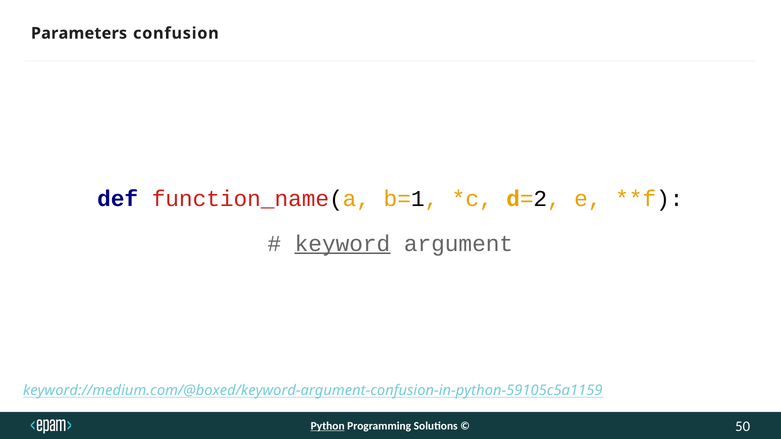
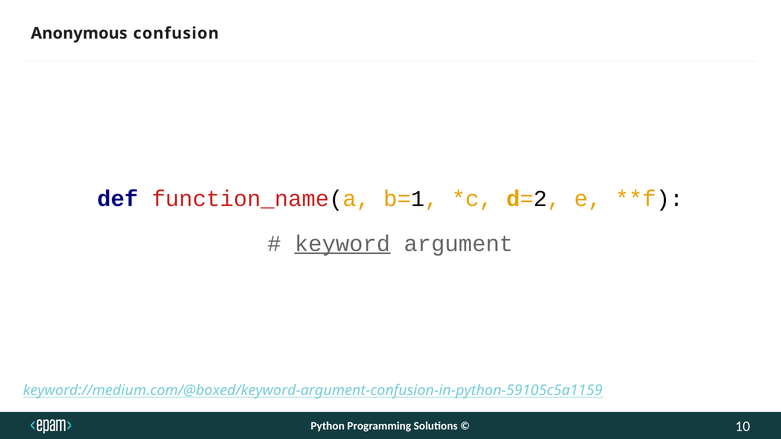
Parameters: Parameters -> Anonymous
Python underline: present -> none
50: 50 -> 10
